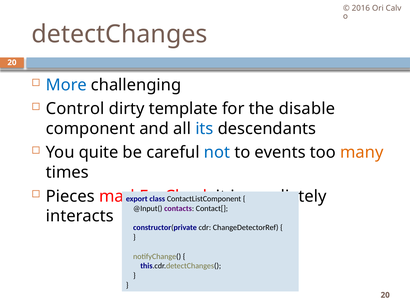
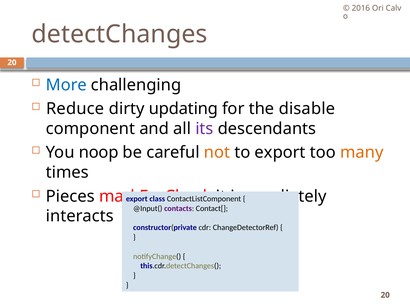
Control: Control -> Reduce
template: template -> updating
its colour: blue -> purple
quite: quite -> noop
not colour: blue -> orange
to events: events -> export
